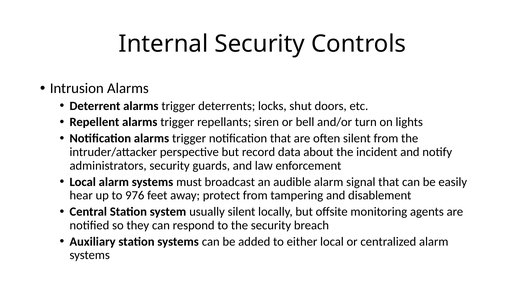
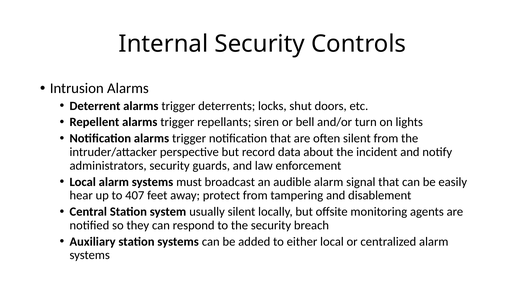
976: 976 -> 407
